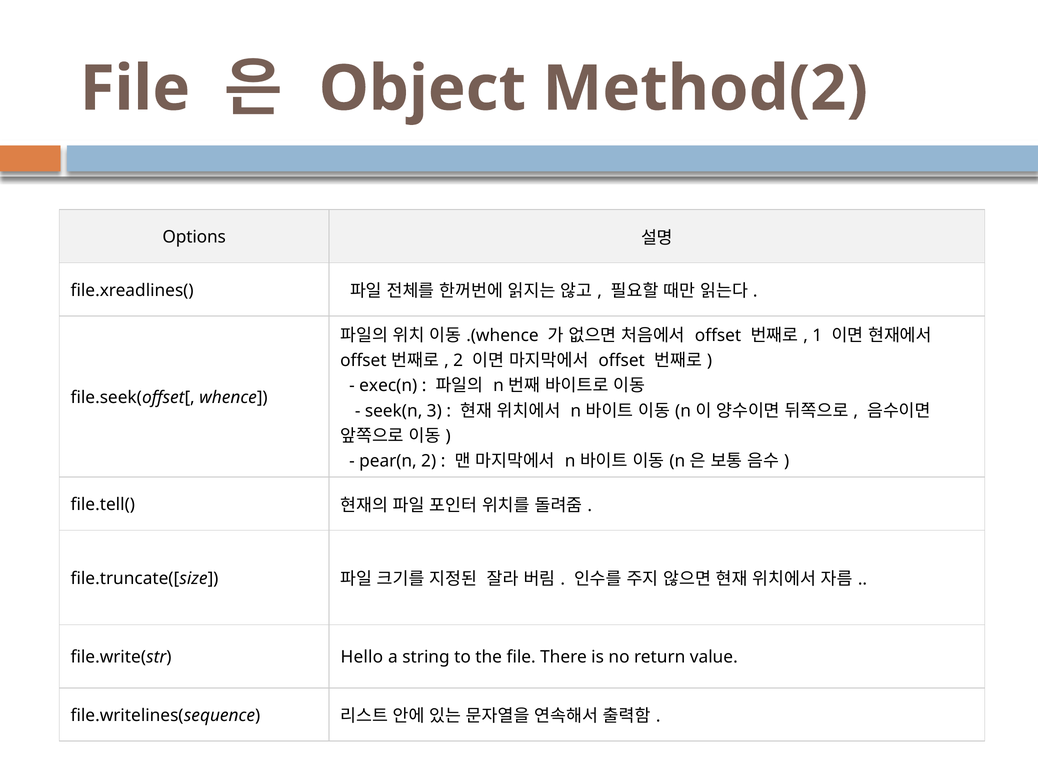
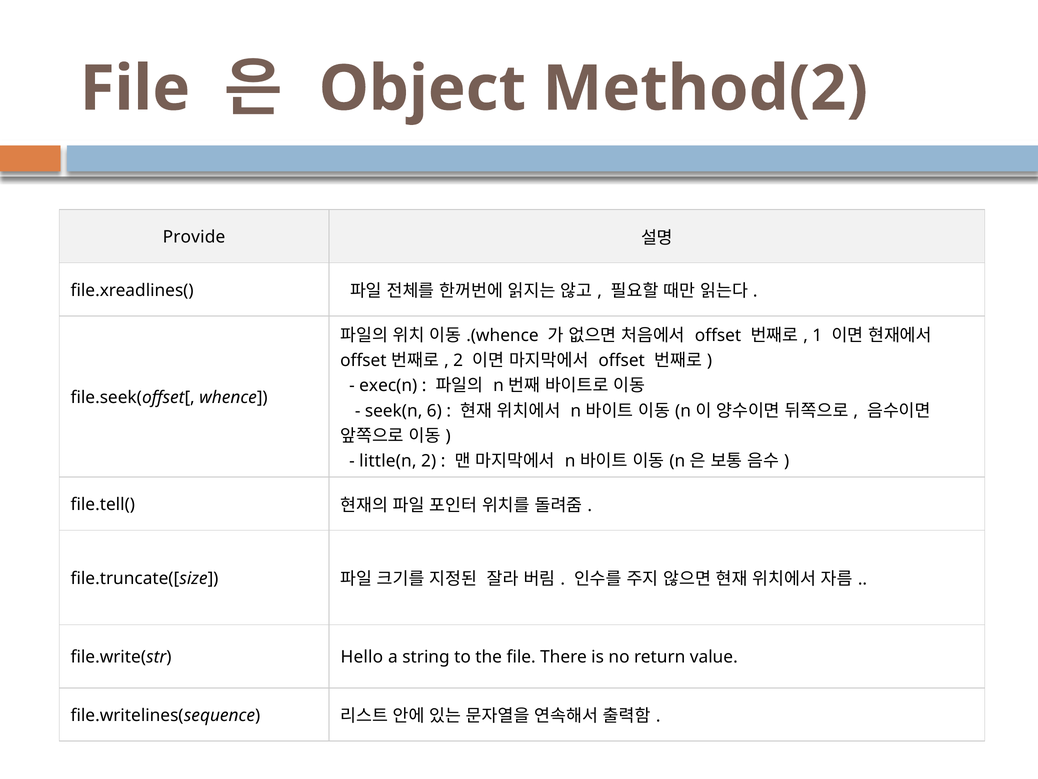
Options: Options -> Provide
3: 3 -> 6
pear(n: pear(n -> little(n
